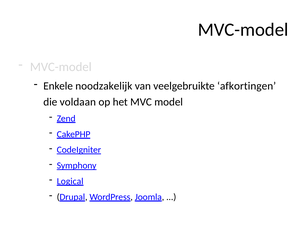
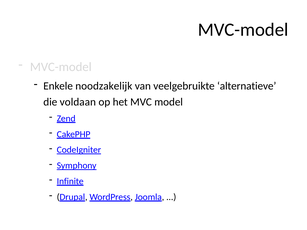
afkortingen: afkortingen -> alternatieve
Logical: Logical -> Infinite
